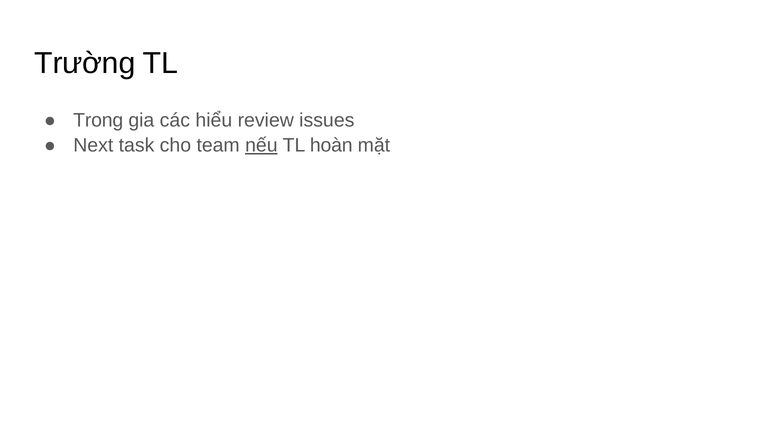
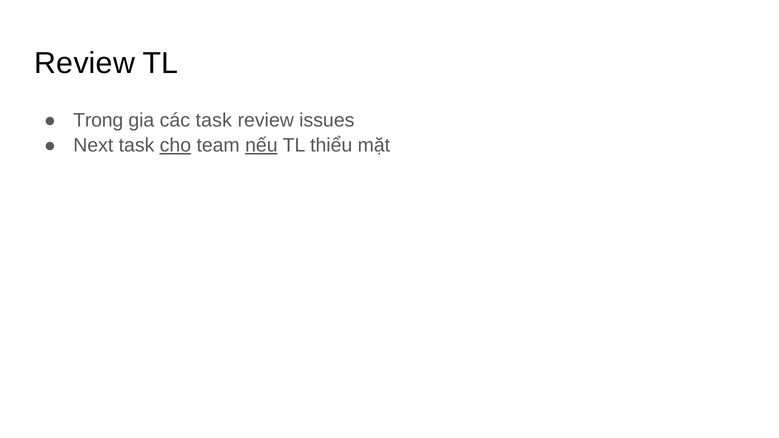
Trường at (85, 63): Trường -> Review
các hiểu: hiểu -> task
cho underline: none -> present
hoàn: hoàn -> thiểu
